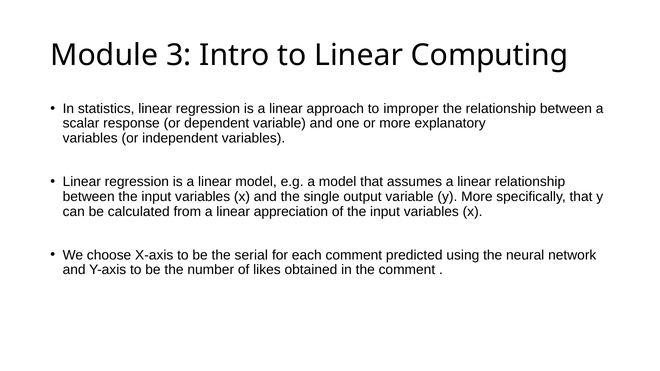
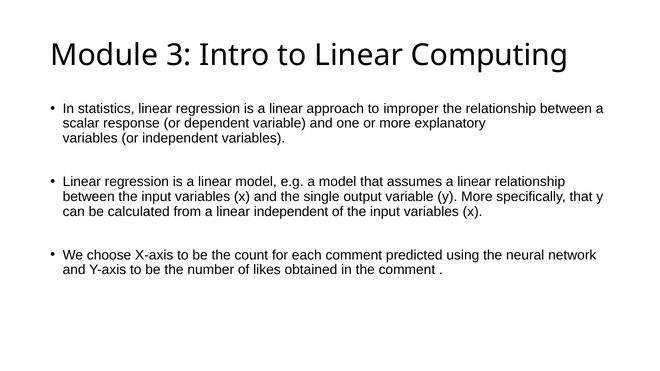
linear appreciation: appreciation -> independent
serial: serial -> count
